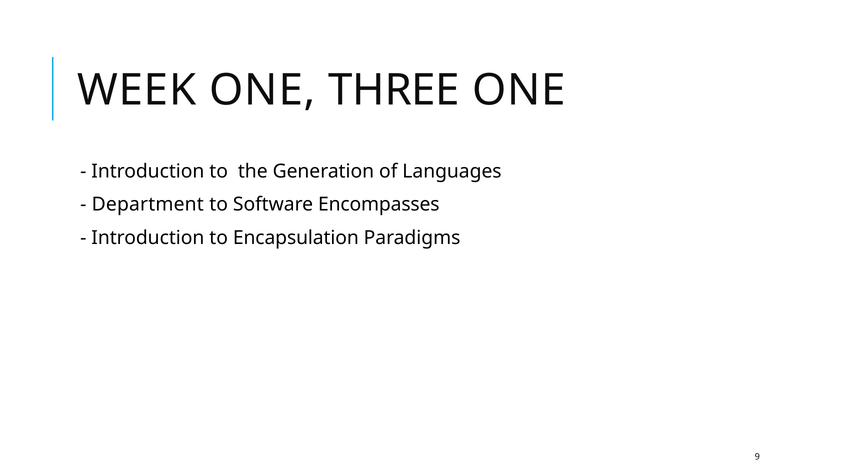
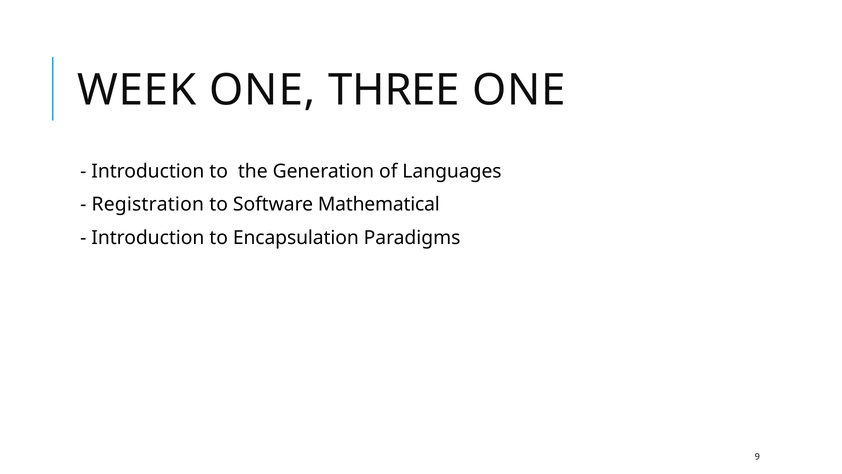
Department: Department -> Registration
Encompasses: Encompasses -> Mathematical
